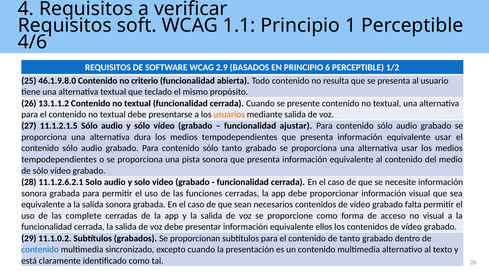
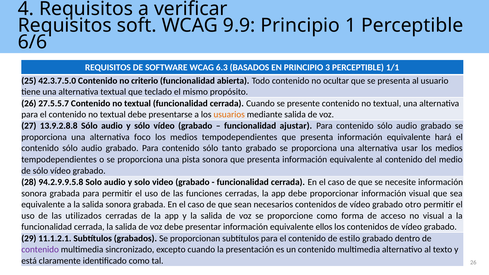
1.1: 1.1 -> 9.9
4/6: 4/6 -> 6/6
2.9: 2.9 -> 6.3
6: 6 -> 3
1/2: 1/2 -> 1/1
46.1.9.8.0: 46.1.9.8.0 -> 42.3.7.5.0
resulta: resulta -> ocultar
13.1.1.2: 13.1.1.2 -> 27.5.5.7
11.1.2.1.5: 11.1.2.1.5 -> 13.9.2.8.8
dura: dura -> foco
equivalente usar: usar -> hará
11.1.2.6.2.1: 11.1.2.6.2.1 -> 94.2.9.9.5.8
falta: falta -> otro
complete: complete -> utilizados
11.1.0.2: 11.1.0.2 -> 11.1.2.1
de tanto: tanto -> estilo
contenido at (40, 250) colour: blue -> purple
